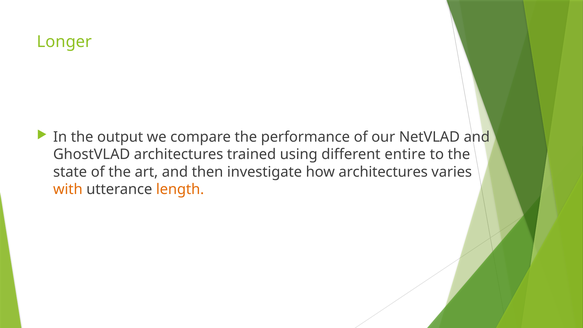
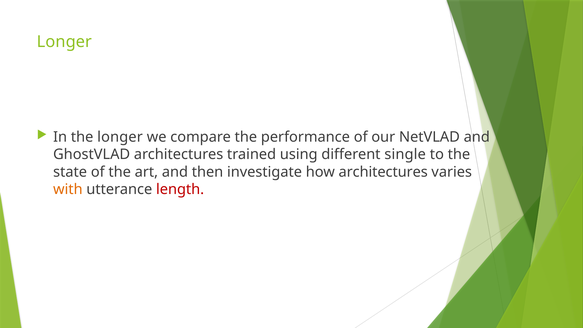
the output: output -> longer
entire: entire -> single
length colour: orange -> red
